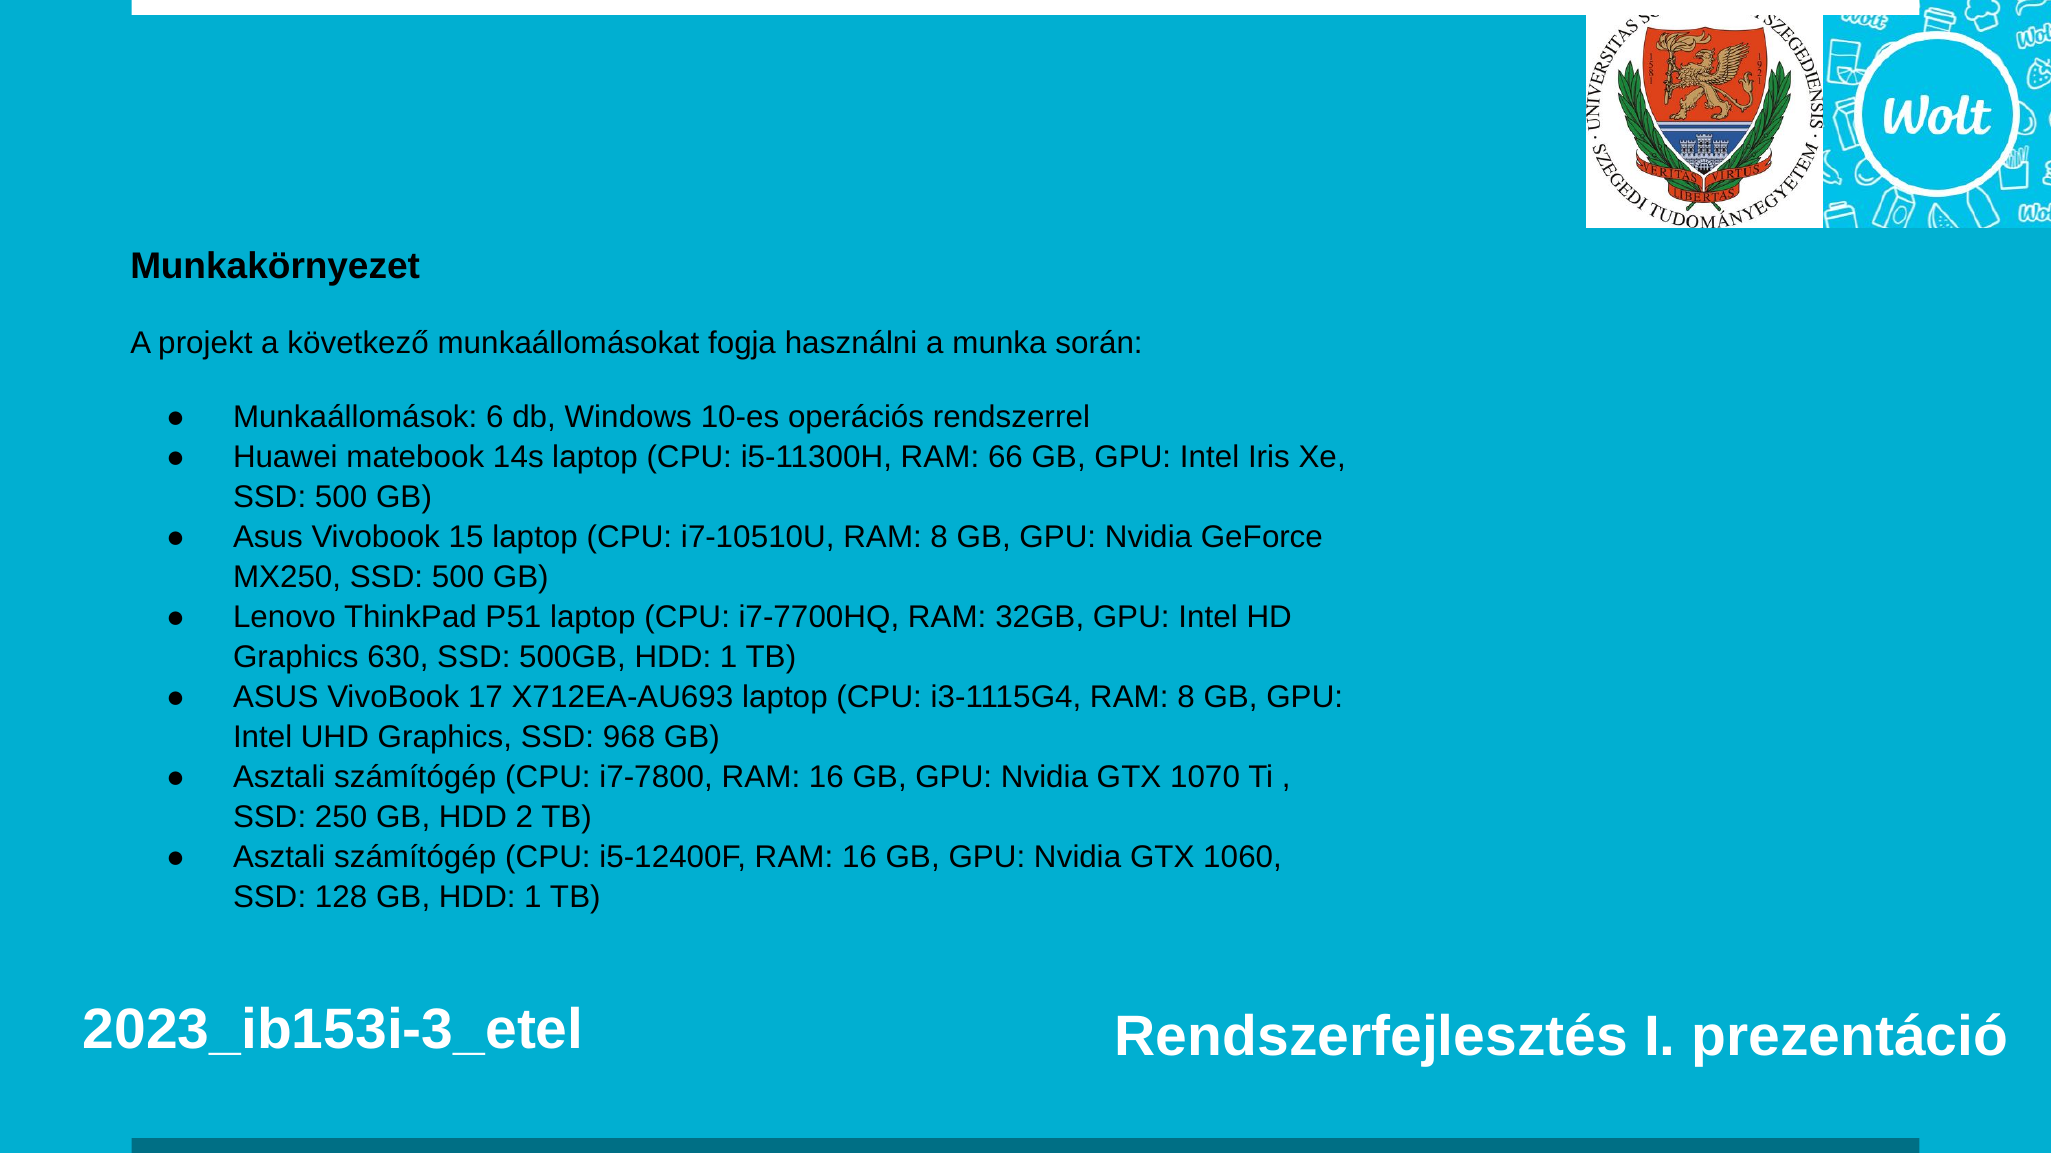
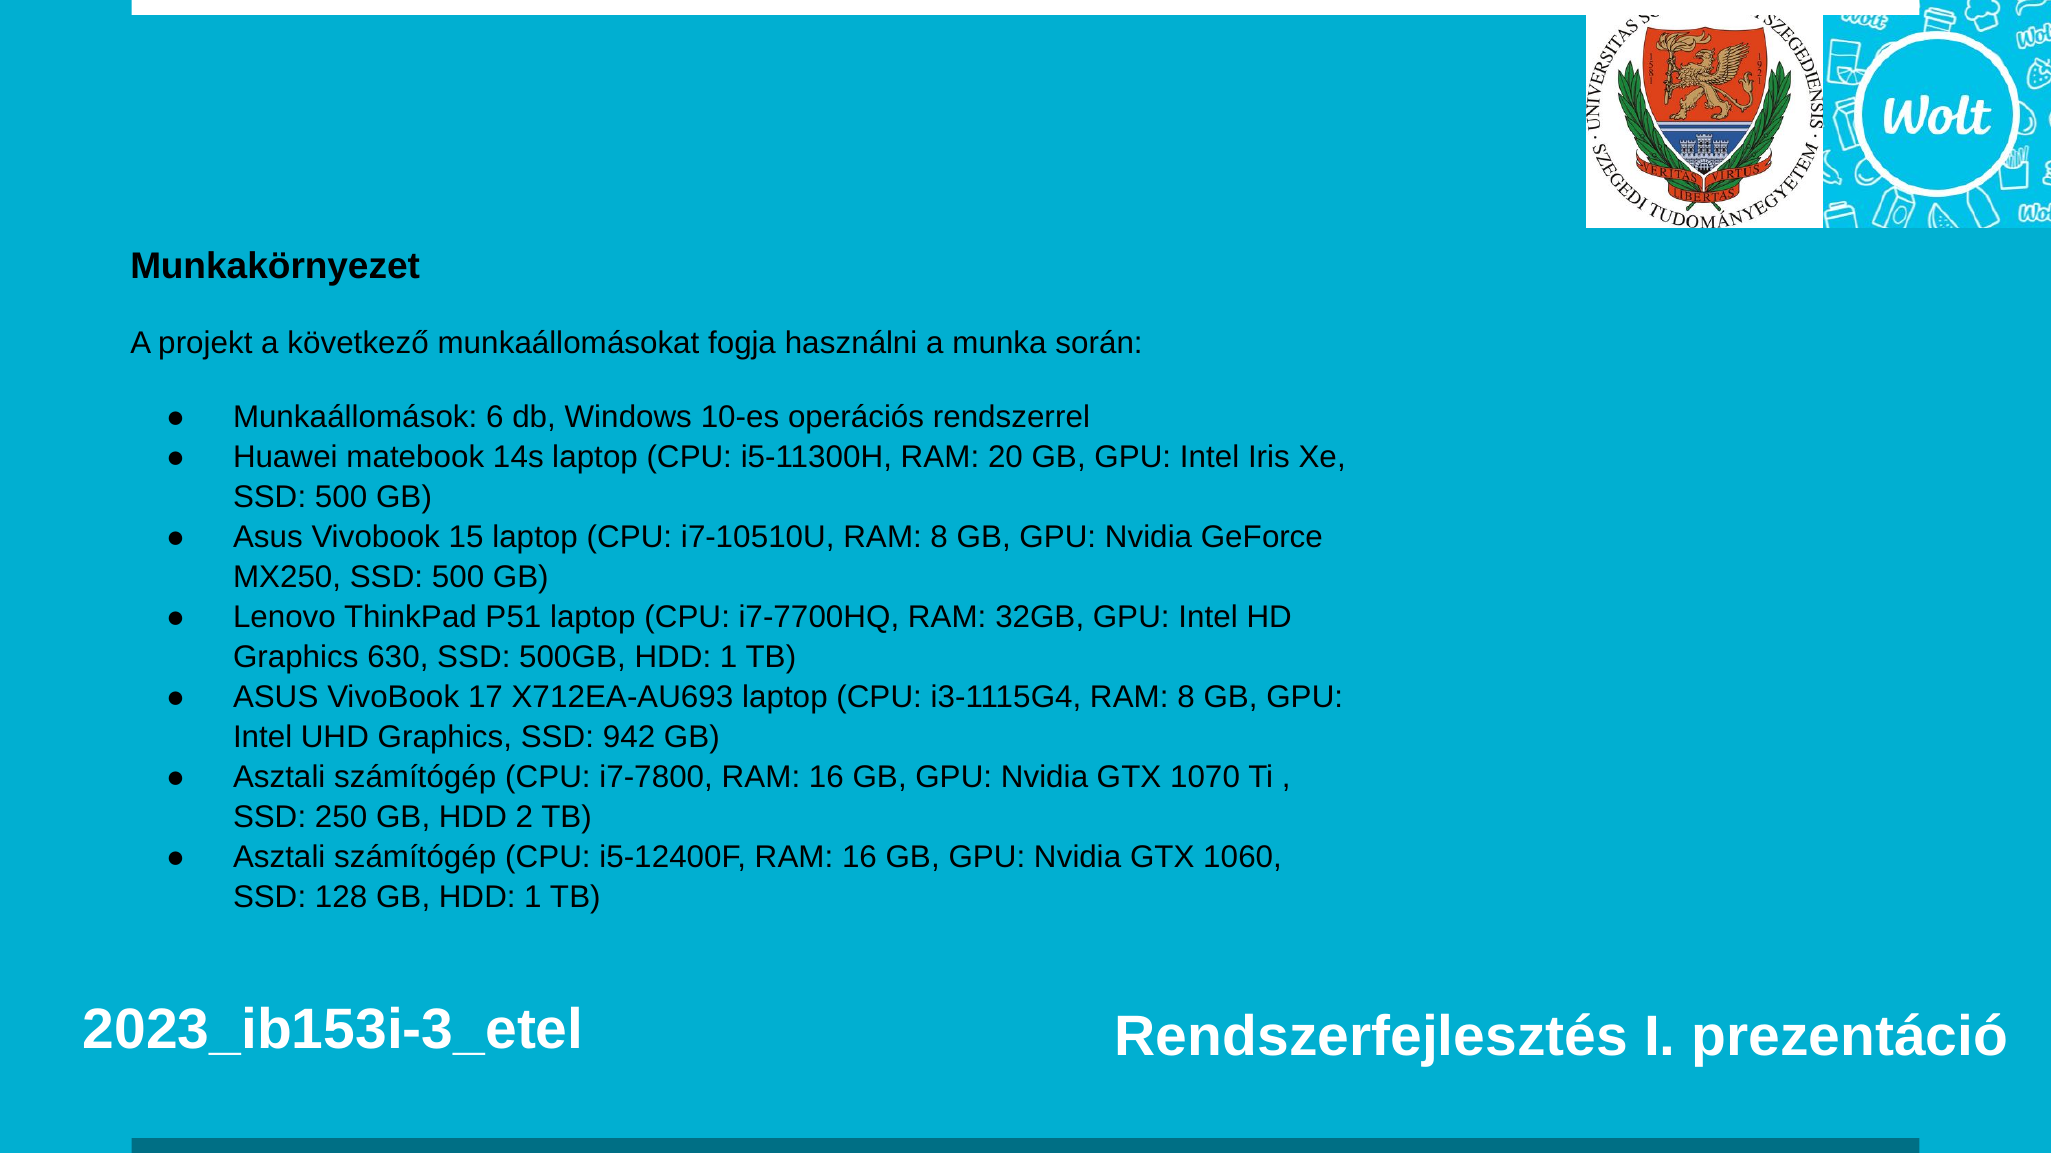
66: 66 -> 20
968: 968 -> 942
